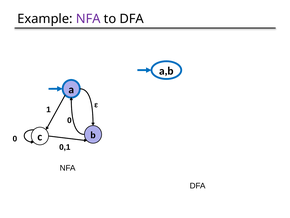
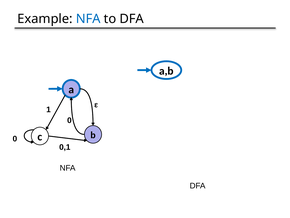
NFA at (88, 19) colour: purple -> blue
